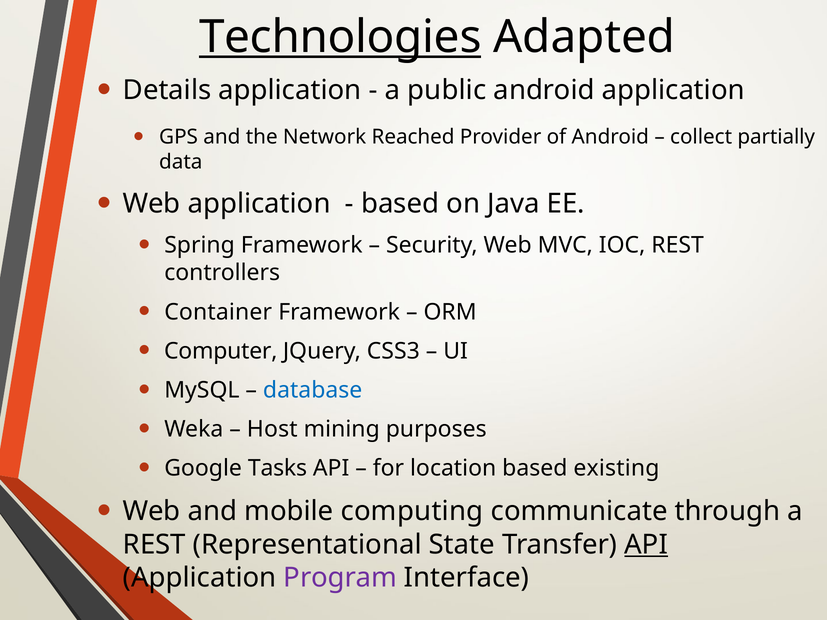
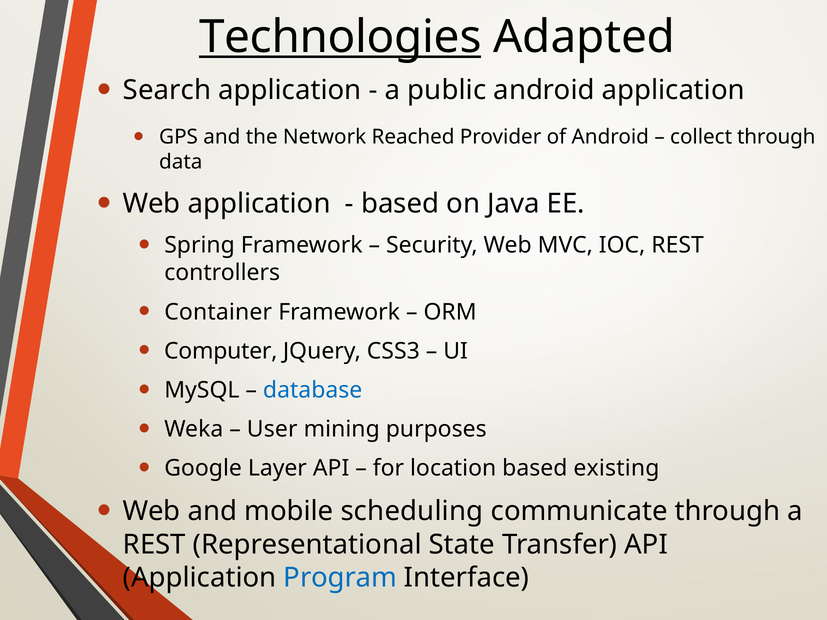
Details: Details -> Search
collect partially: partially -> through
Host: Host -> User
Tasks: Tasks -> Layer
computing: computing -> scheduling
API at (646, 545) underline: present -> none
Program colour: purple -> blue
